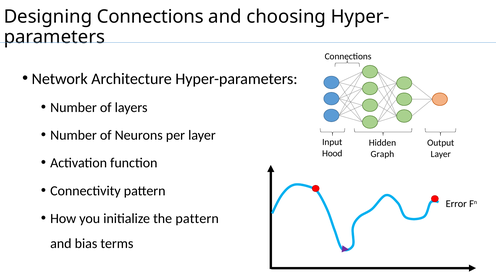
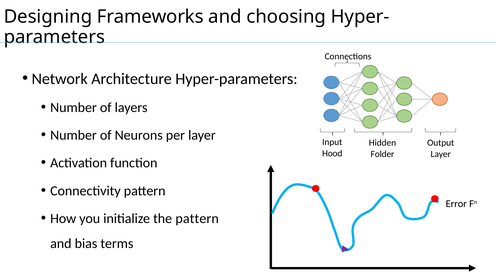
Designing Connections: Connections -> Frameworks
Graph: Graph -> Folder
